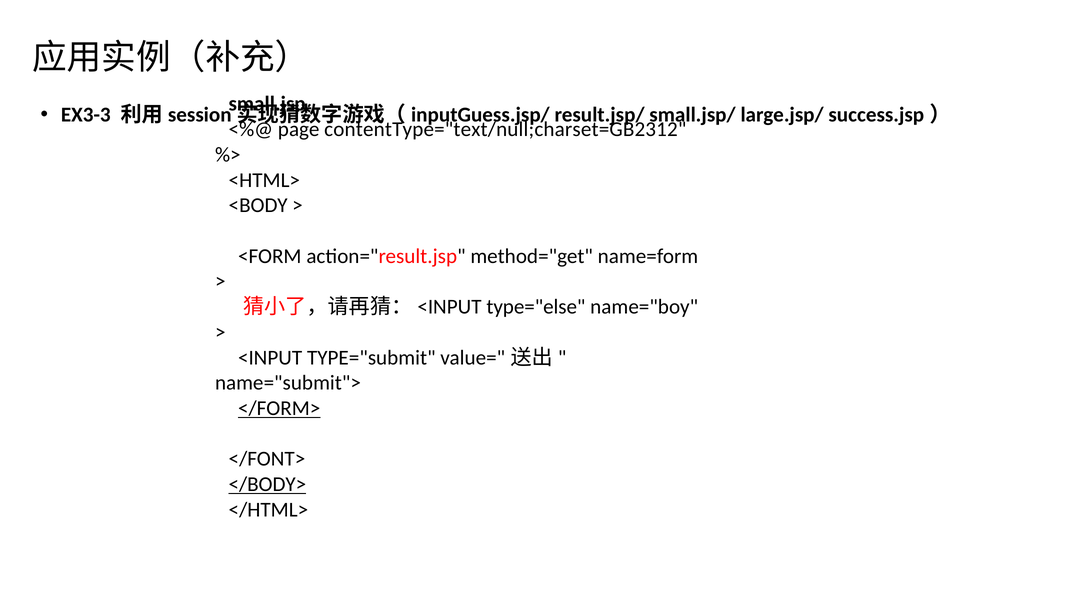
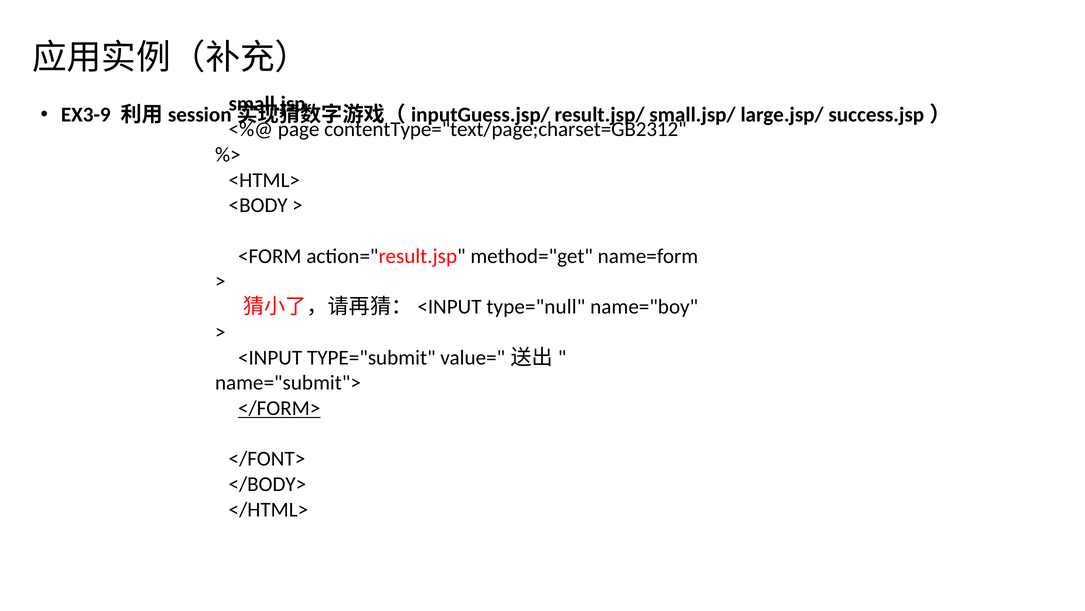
EX3-3: EX3-3 -> EX3-9
contentType="text/null;charset=GB2312: contentType="text/null;charset=GB2312 -> contentType="text/page;charset=GB2312
type="else: type="else -> type="null
</BODY> underline: present -> none
